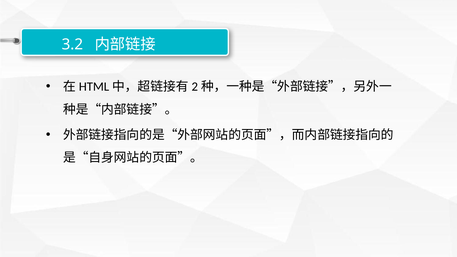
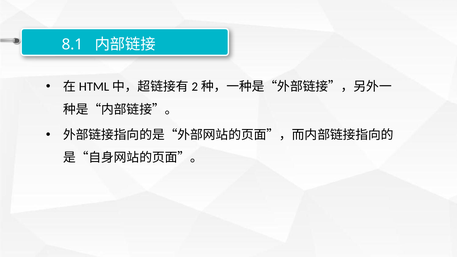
3.2: 3.2 -> 8.1
